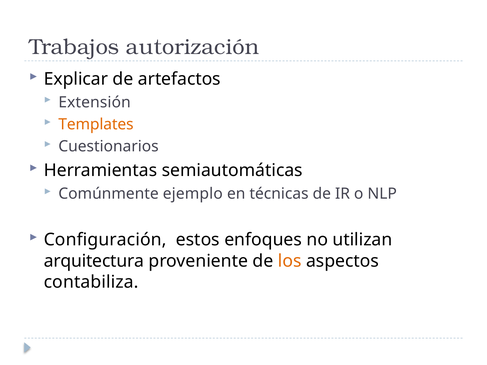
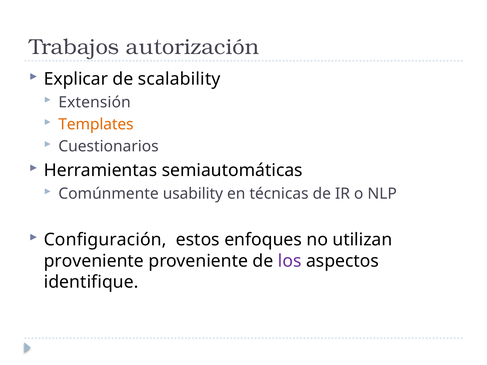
artefactos: artefactos -> scalability
ejemplo: ejemplo -> usability
arquitectura at (94, 261): arquitectura -> proveniente
los colour: orange -> purple
contabiliza: contabiliza -> identifique
